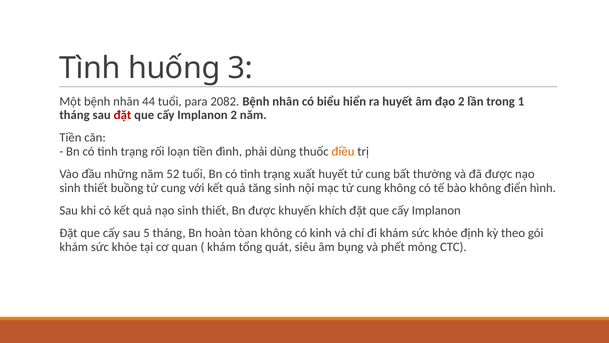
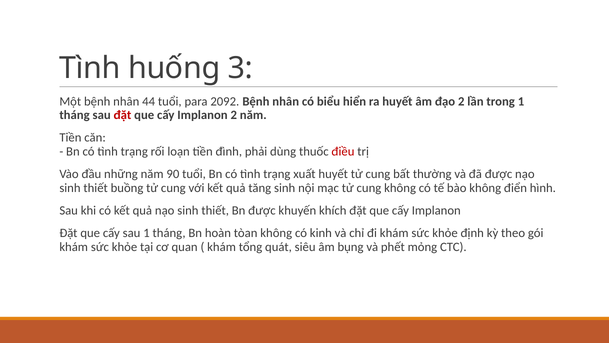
2082: 2082 -> 2092
điều colour: orange -> red
52: 52 -> 90
sau 5: 5 -> 1
